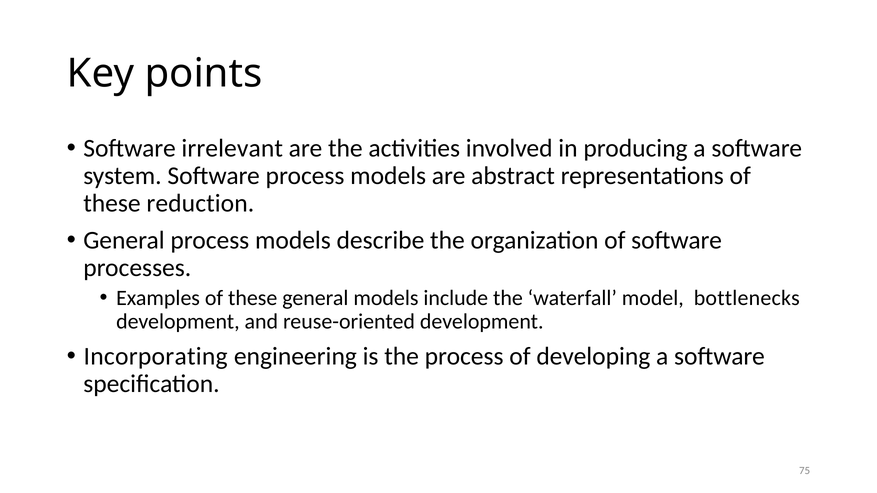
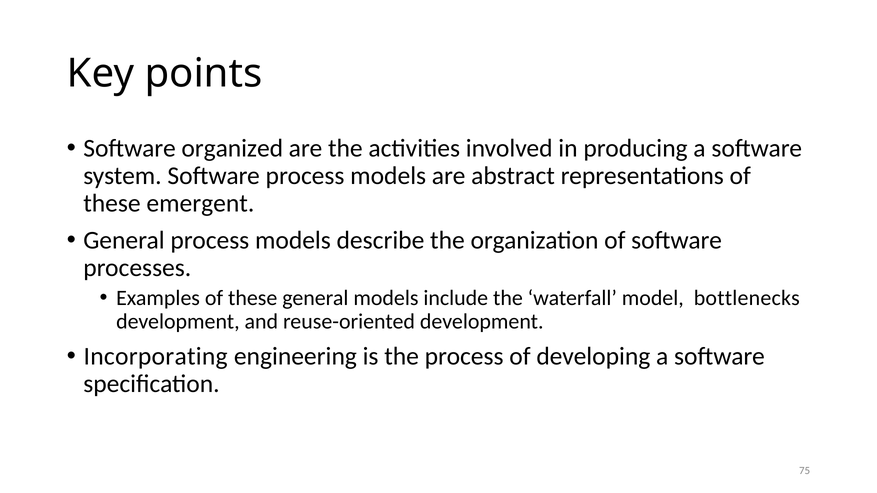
irrelevant: irrelevant -> organized
reduction: reduction -> emergent
